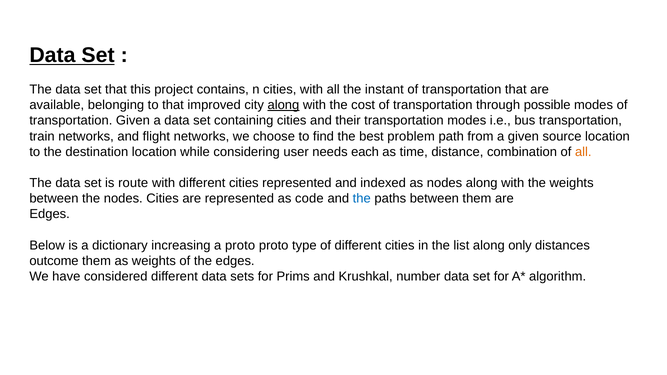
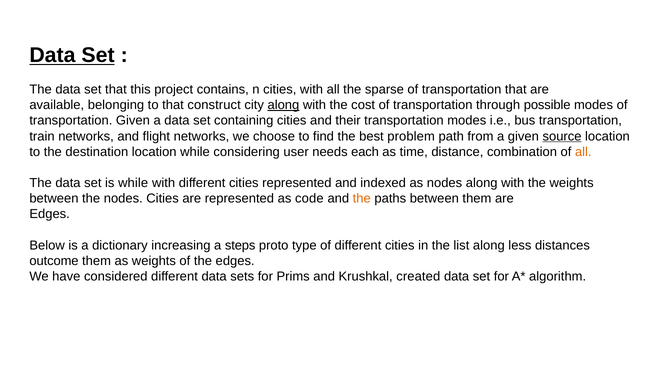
instant: instant -> sparse
improved: improved -> construct
source underline: none -> present
is route: route -> while
the at (362, 199) colour: blue -> orange
a proto: proto -> steps
only: only -> less
number: number -> created
